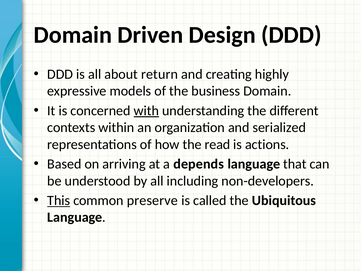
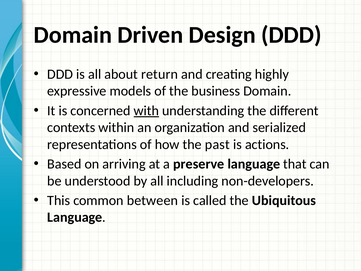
read: read -> past
depends: depends -> preserve
This underline: present -> none
preserve: preserve -> between
